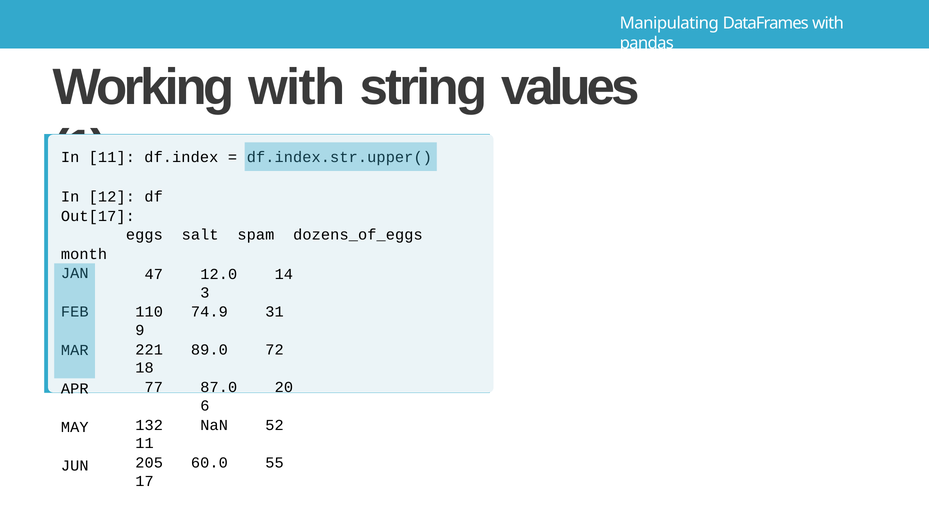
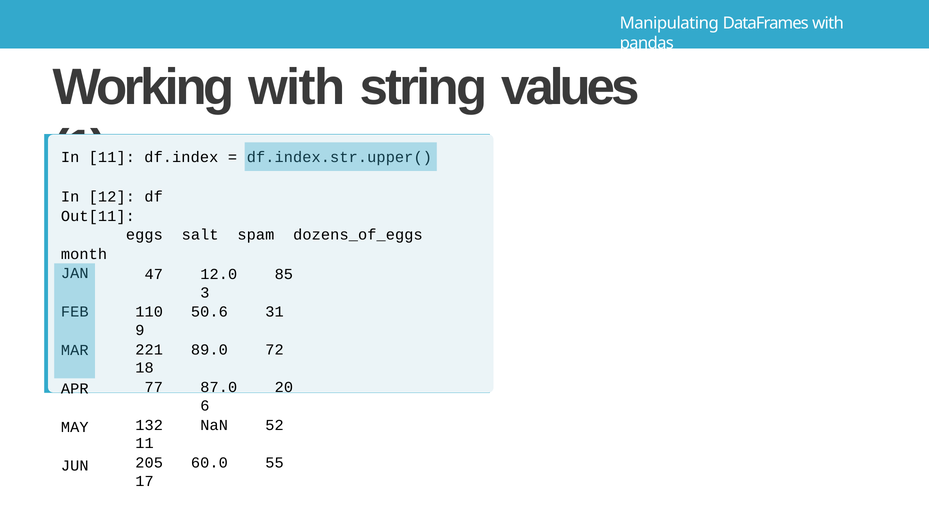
Out[17: Out[17 -> Out[11
14: 14 -> 85
74.9: 74.9 -> 50.6
